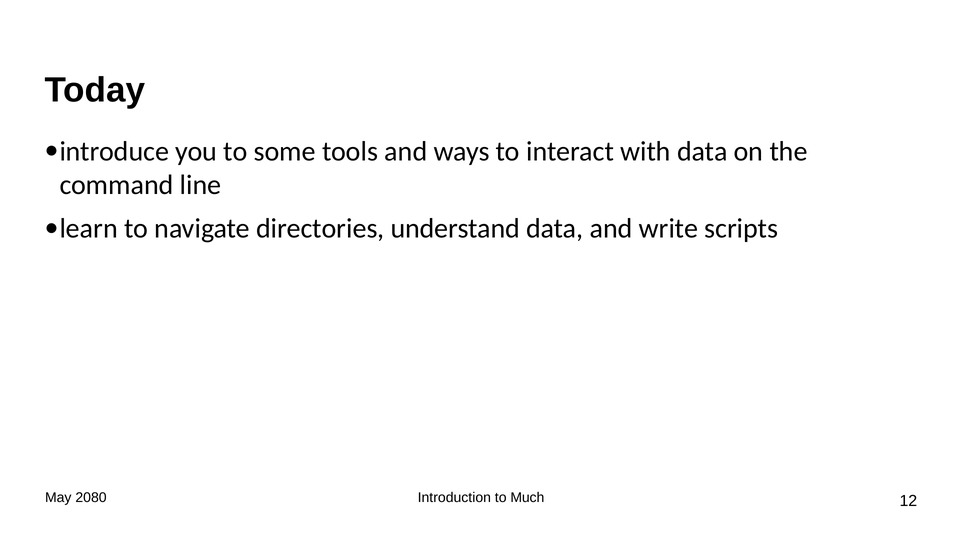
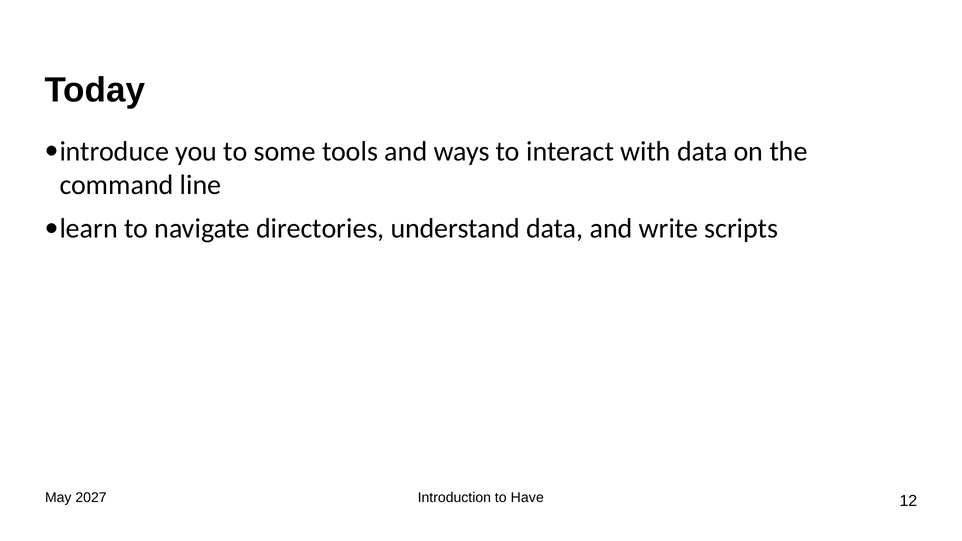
2080: 2080 -> 2027
Much: Much -> Have
